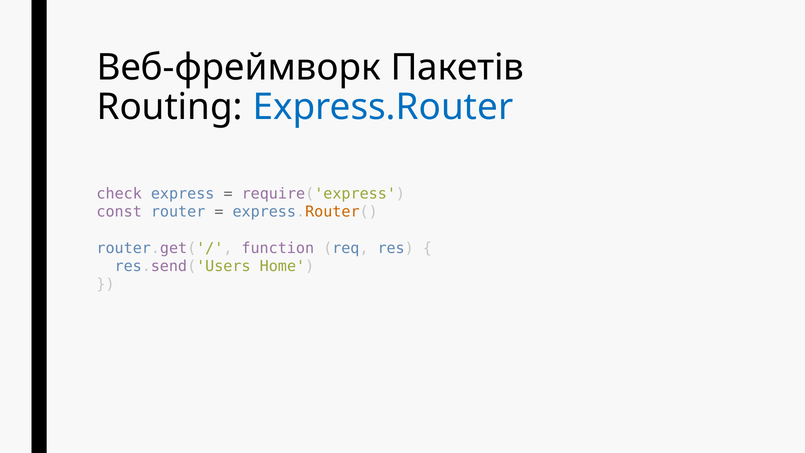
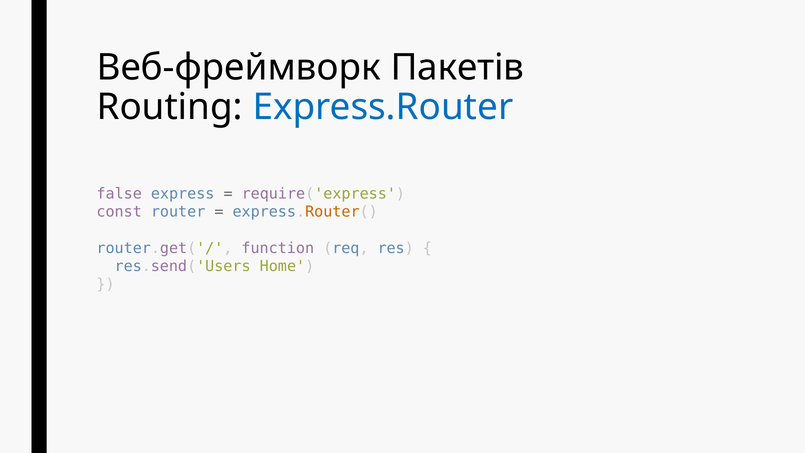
check: check -> false
